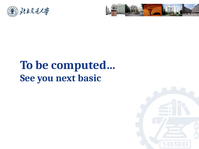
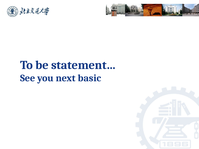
computed…: computed… -> statement…
